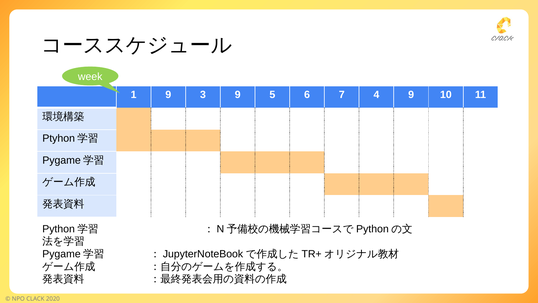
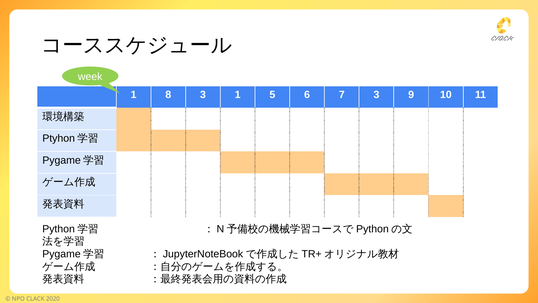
1 9: 9 -> 8
3 9: 9 -> 1
7 4: 4 -> 3
